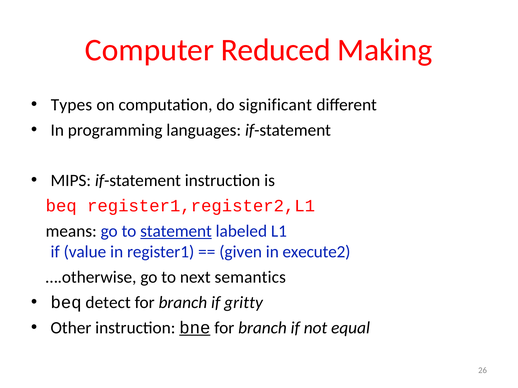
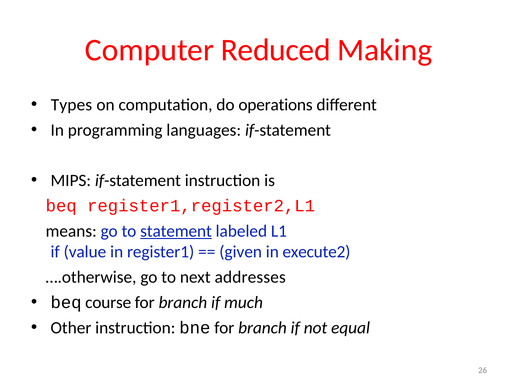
significant: significant -> operations
semantics: semantics -> addresses
detect: detect -> course
gritty: gritty -> much
bne underline: present -> none
